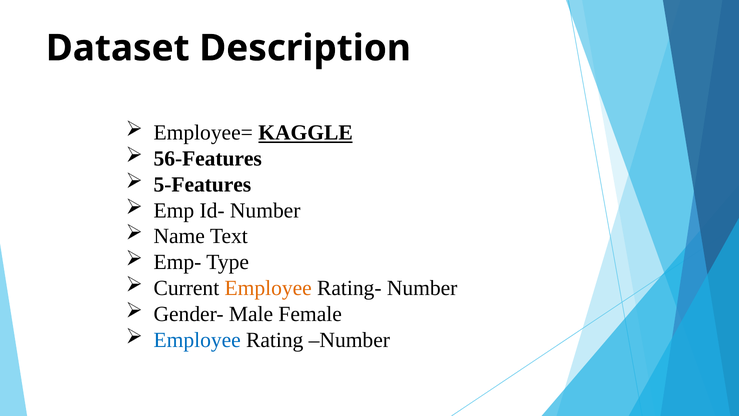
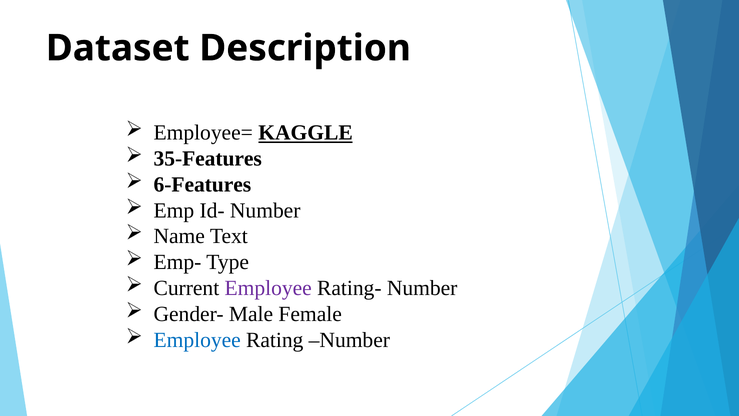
56-Features: 56-Features -> 35-Features
5-Features: 5-Features -> 6-Features
Employee at (268, 288) colour: orange -> purple
